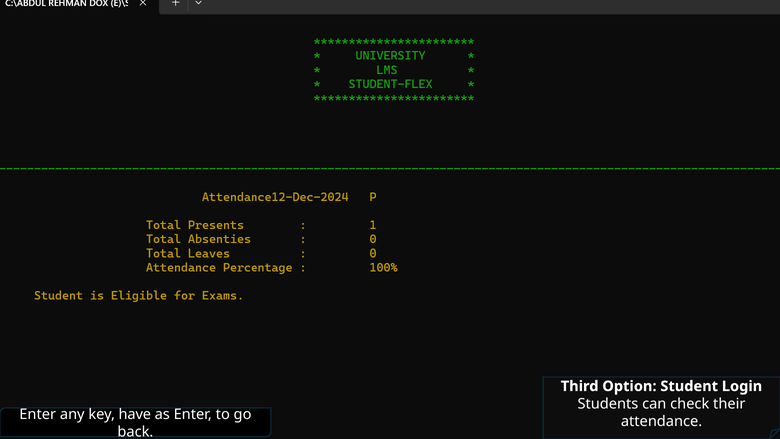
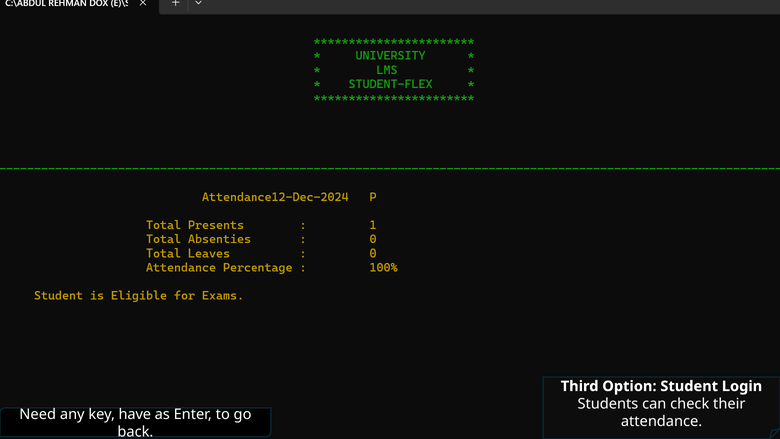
Enter at (38, 414): Enter -> Need
